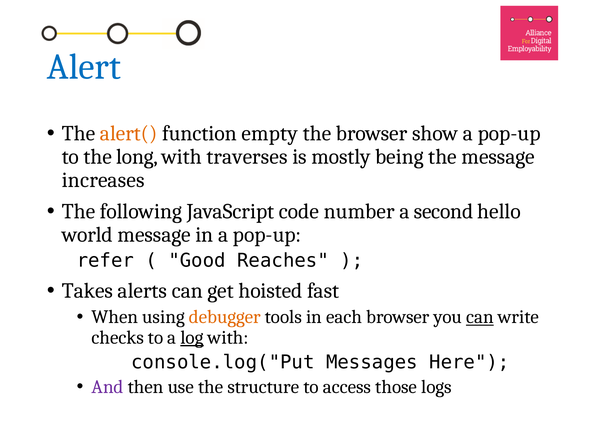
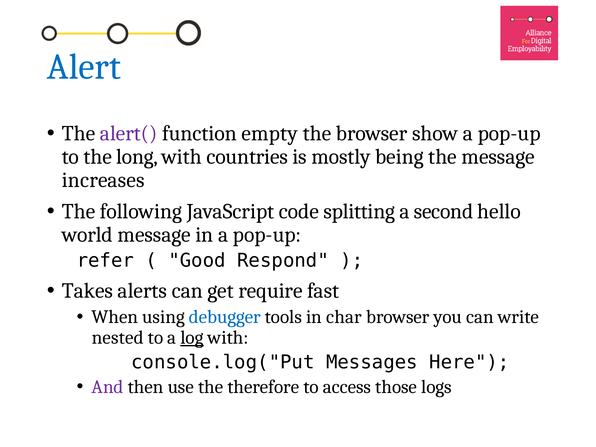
alert( colour: orange -> purple
traverses: traverses -> countries
number: number -> splitting
Reaches: Reaches -> Respond
hoisted: hoisted -> require
debugger colour: orange -> blue
each: each -> char
can at (480, 317) underline: present -> none
checks: checks -> nested
structure: structure -> therefore
